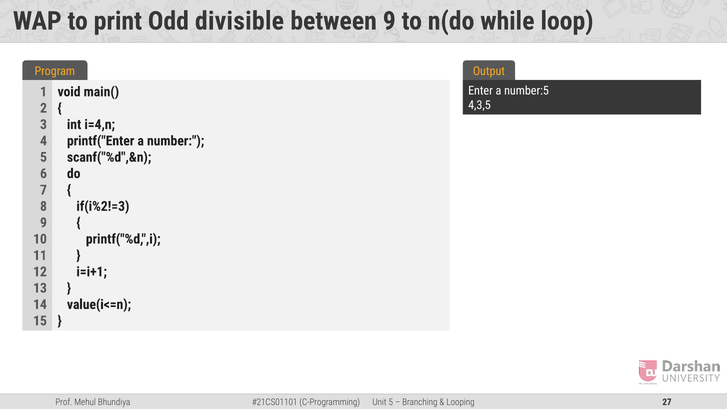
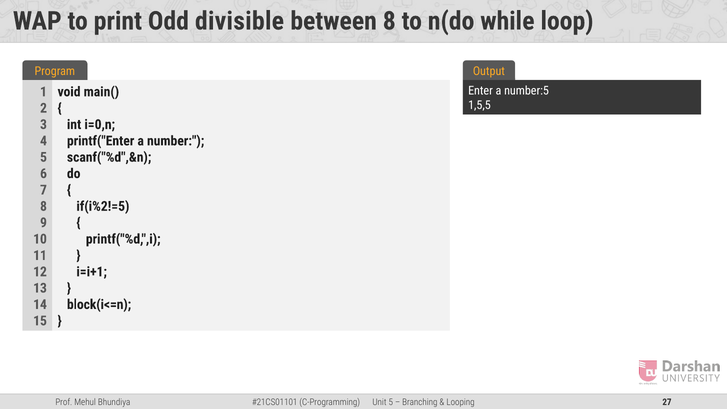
between 9: 9 -> 8
4,3,5: 4,3,5 -> 1,5,5
i=4,n: i=4,n -> i=0,n
if(i%2!=3: if(i%2!=3 -> if(i%2!=5
value(i<=n: value(i<=n -> block(i<=n
